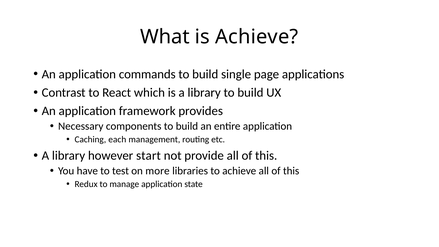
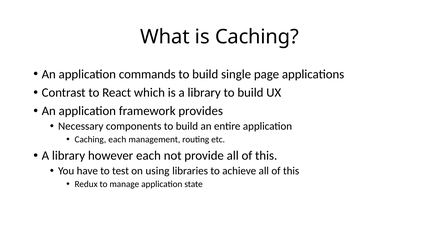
is Achieve: Achieve -> Caching
however start: start -> each
more: more -> using
